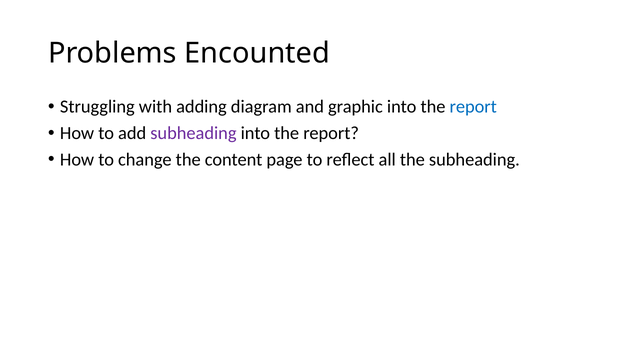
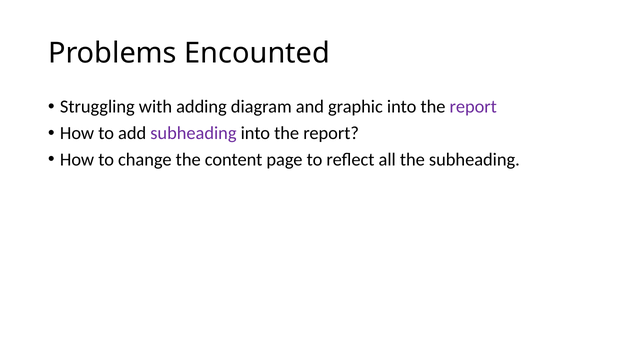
report at (473, 107) colour: blue -> purple
